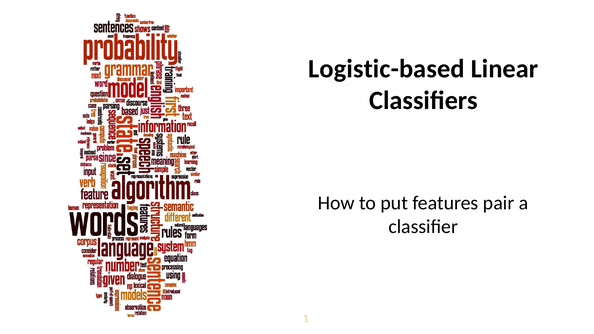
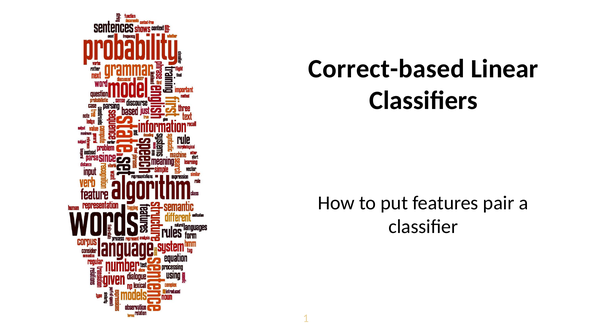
Logistic-based: Logistic-based -> Correct-based
